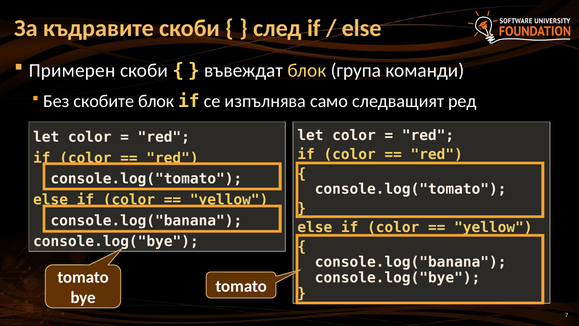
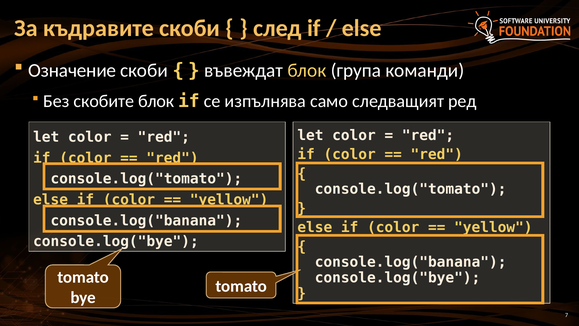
Примерен: Примерен -> Означение
